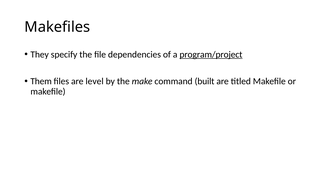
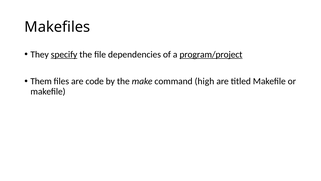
specify underline: none -> present
level: level -> code
built: built -> high
